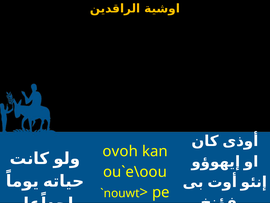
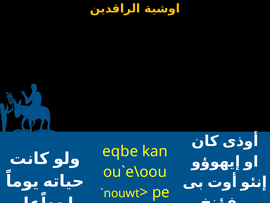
ovoh: ovoh -> eqbe
